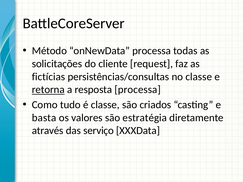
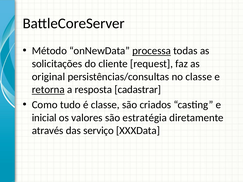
processa at (152, 51) underline: none -> present
fictícias: fictícias -> original
resposta processa: processa -> cadastrar
basta: basta -> inicial
